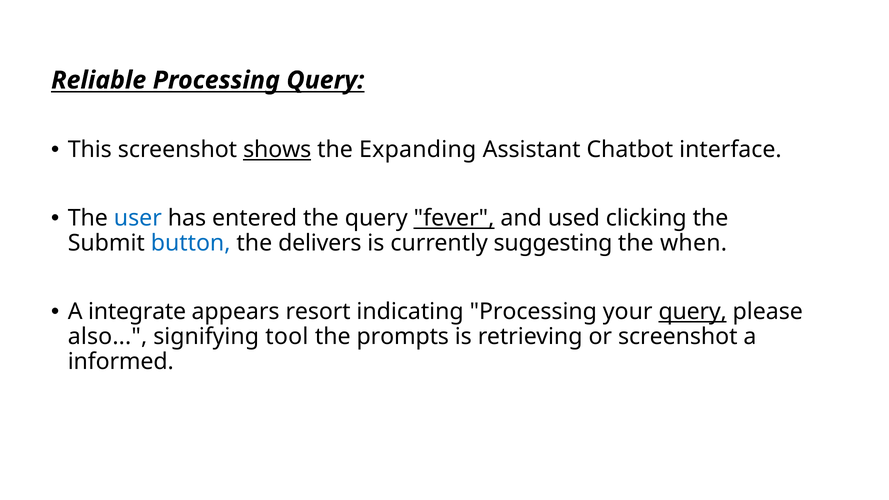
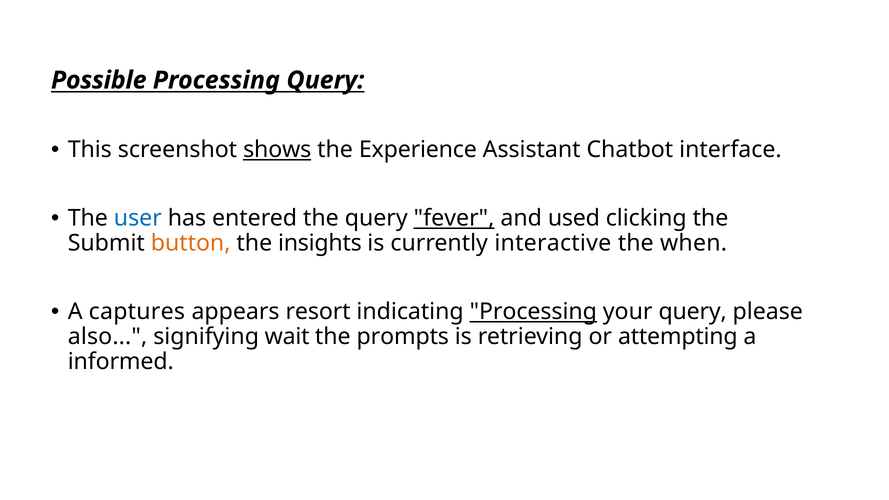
Reliable: Reliable -> Possible
Expanding: Expanding -> Experience
button colour: blue -> orange
delivers: delivers -> insights
suggesting: suggesting -> interactive
integrate: integrate -> captures
Processing at (533, 312) underline: none -> present
query at (693, 312) underline: present -> none
tool: tool -> wait
or screenshot: screenshot -> attempting
